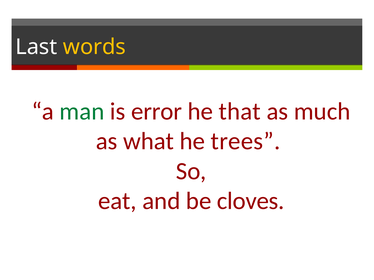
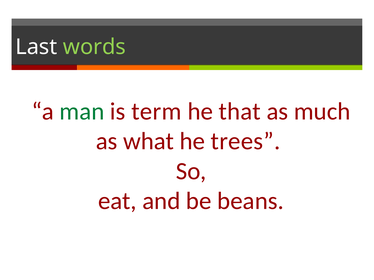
words colour: yellow -> light green
error: error -> term
cloves: cloves -> beans
